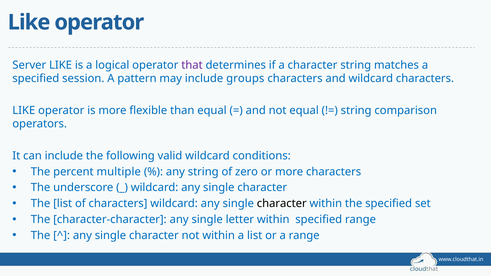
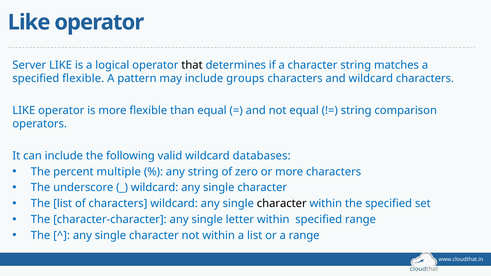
that colour: purple -> black
specified session: session -> flexible
conditions: conditions -> databases
